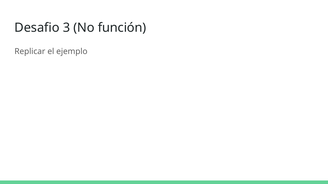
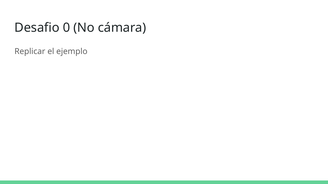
3: 3 -> 0
función: función -> cámara
